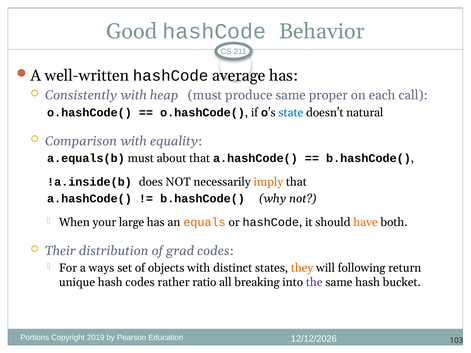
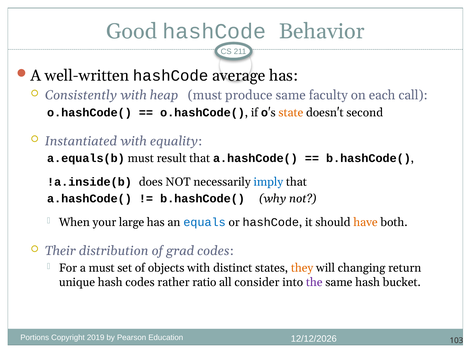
proper: proper -> faculty
state colour: blue -> orange
natural: natural -> second
Comparison: Comparison -> Instantiated
about: about -> result
imply colour: orange -> blue
equals colour: orange -> blue
a ways: ways -> must
following: following -> changing
breaking: breaking -> consider
